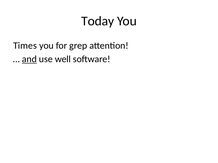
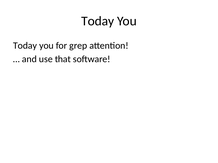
Times at (25, 46): Times -> Today
and underline: present -> none
well: well -> that
